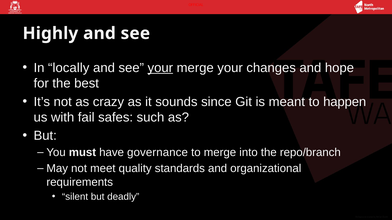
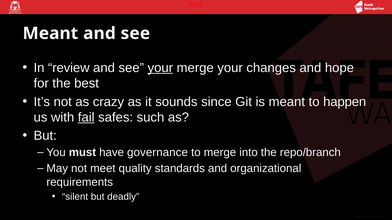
Highly at (50, 33): Highly -> Meant
locally: locally -> review
fail underline: none -> present
